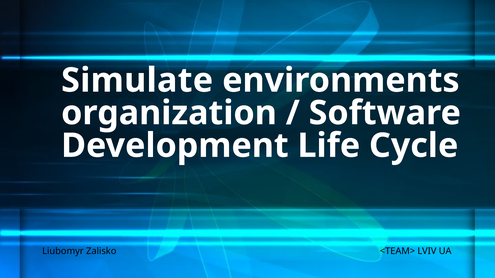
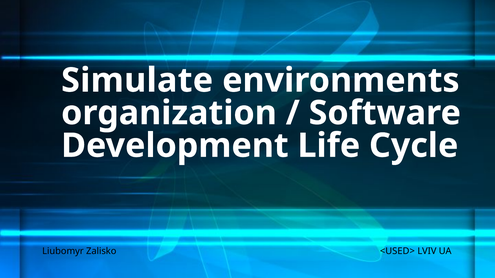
<TEAM>: <TEAM> -> <USED>
